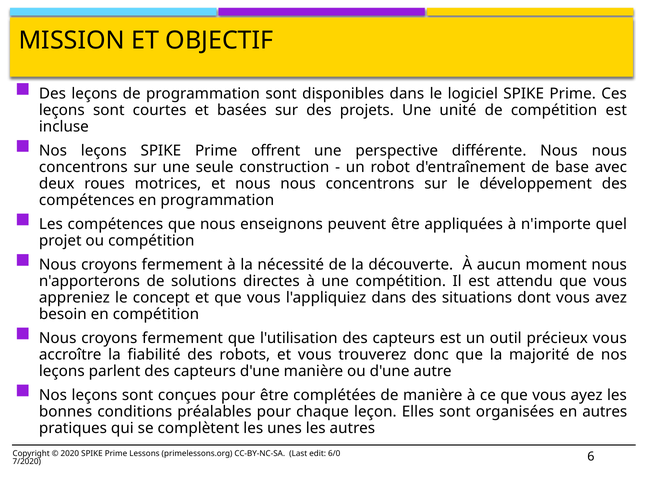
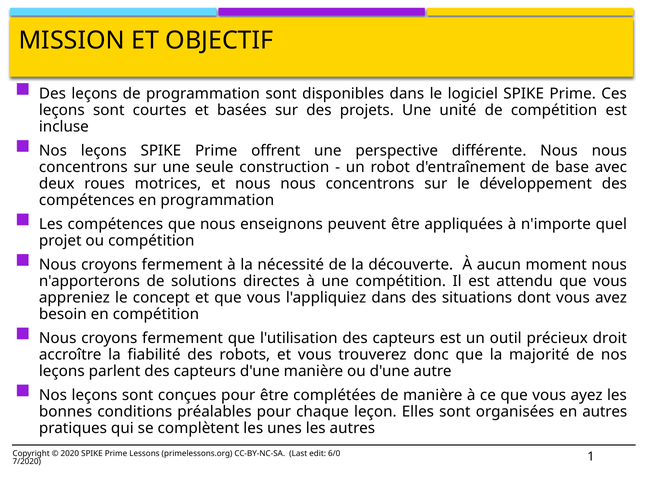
précieux vous: vous -> droit
6: 6 -> 1
